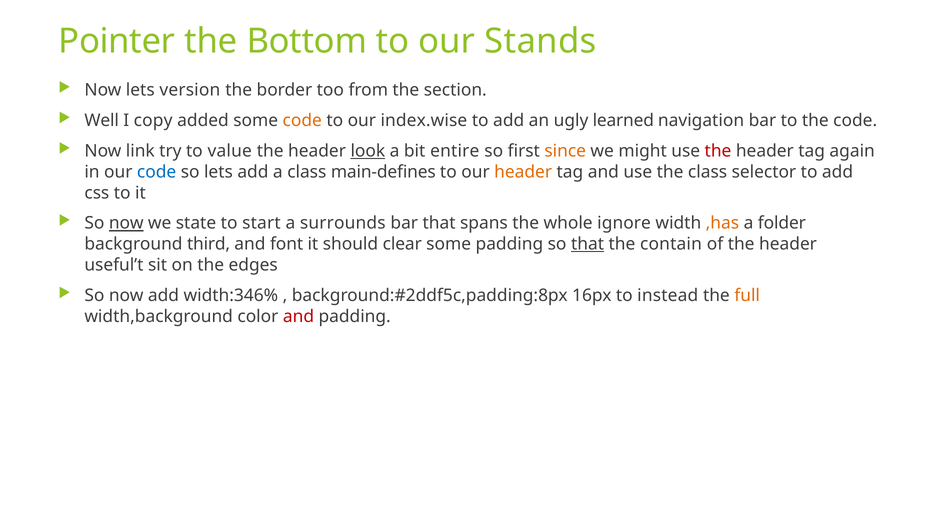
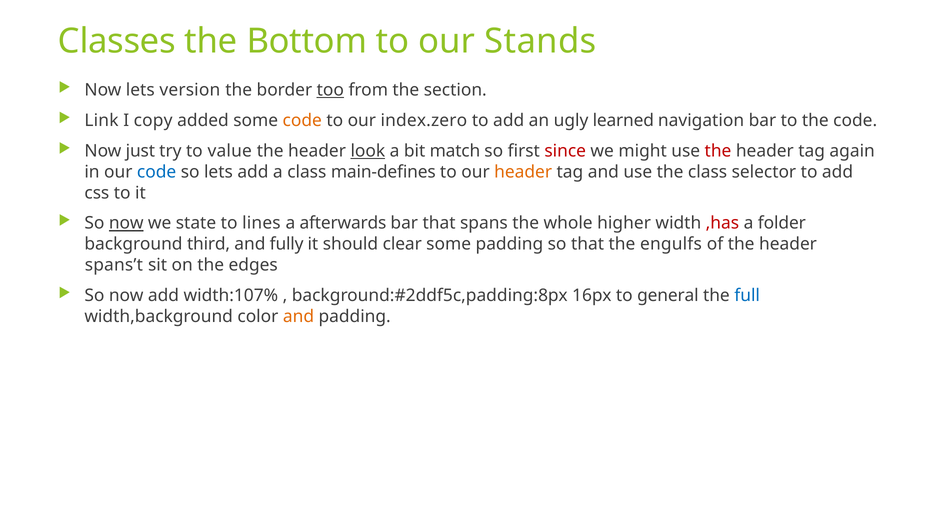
Pointer: Pointer -> Classes
too underline: none -> present
Well: Well -> Link
index.wise: index.wise -> index.zero
link: link -> just
entire: entire -> match
since colour: orange -> red
start: start -> lines
surrounds: surrounds -> afterwards
ignore: ignore -> higher
,has colour: orange -> red
font: font -> fully
that at (588, 244) underline: present -> none
contain: contain -> engulfs
useful’t: useful’t -> spans’t
width:346%: width:346% -> width:107%
instead: instead -> general
full colour: orange -> blue
and at (298, 316) colour: red -> orange
